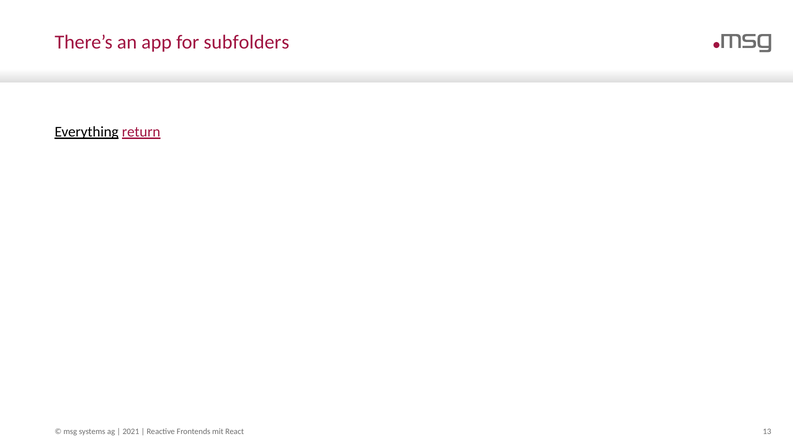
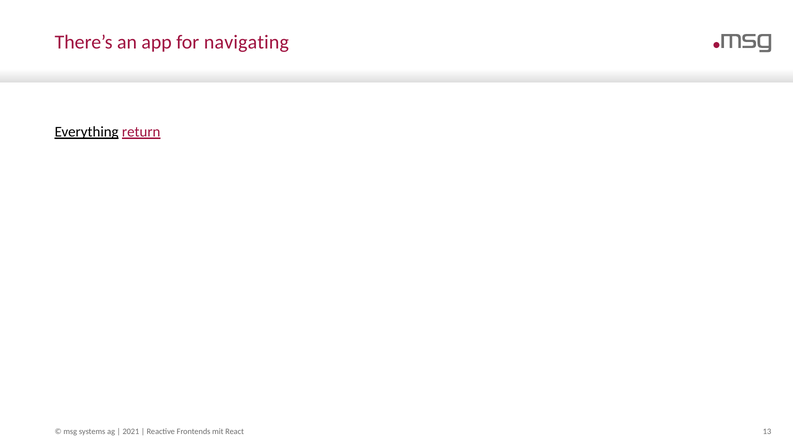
subfolders: subfolders -> navigating
